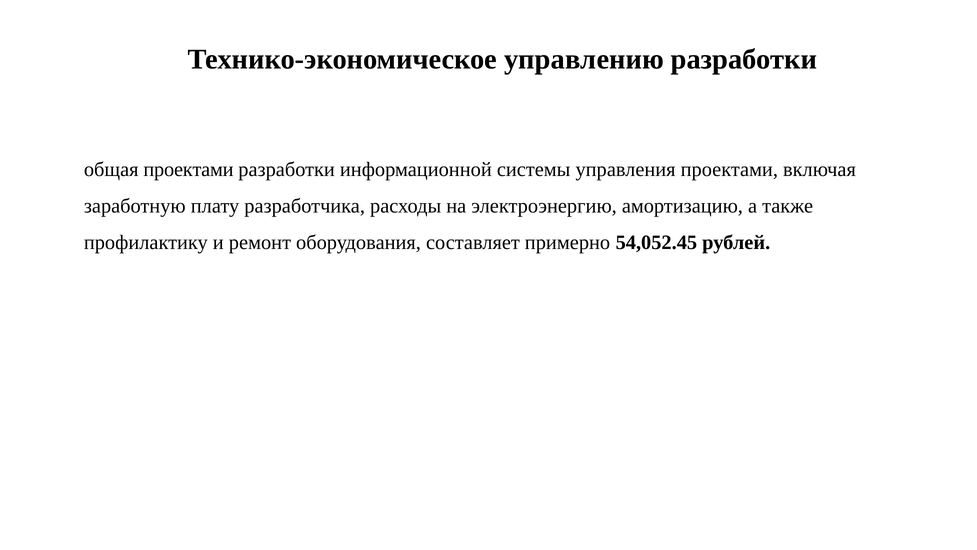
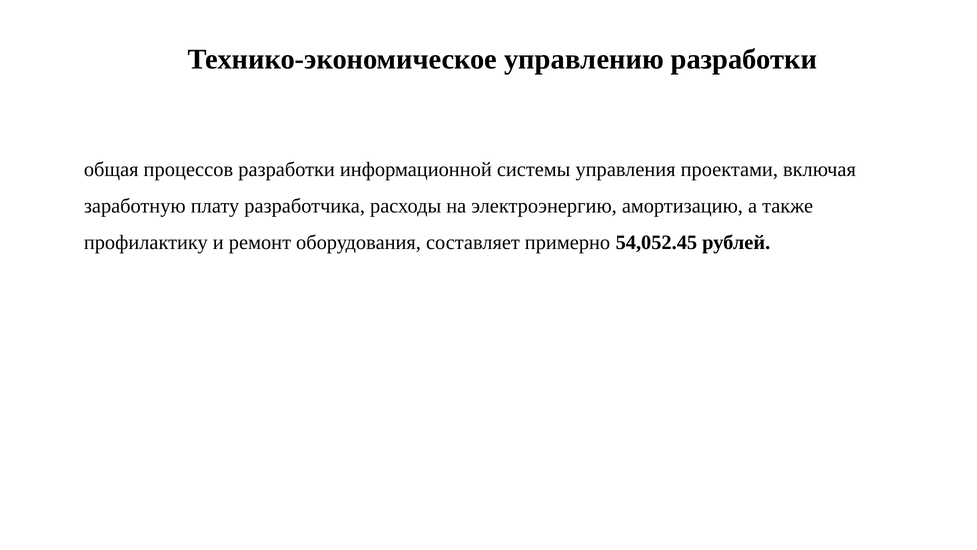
общая проектами: проектами -> процессов
